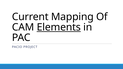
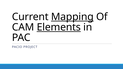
Mapping underline: none -> present
